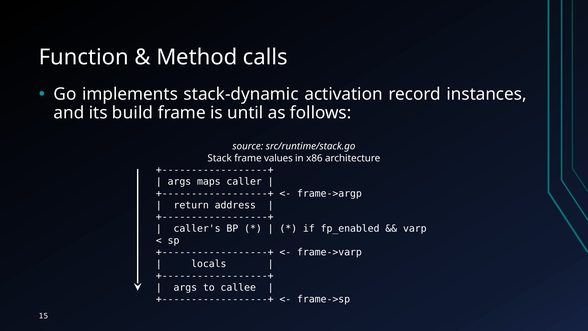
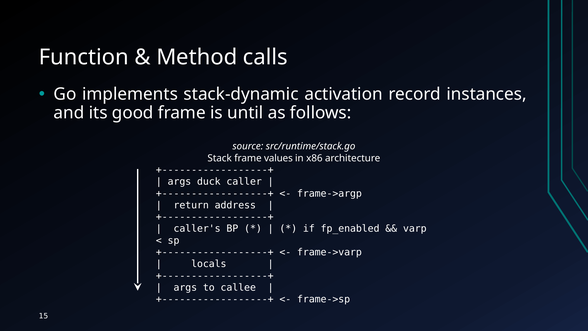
build: build -> good
maps: maps -> duck
